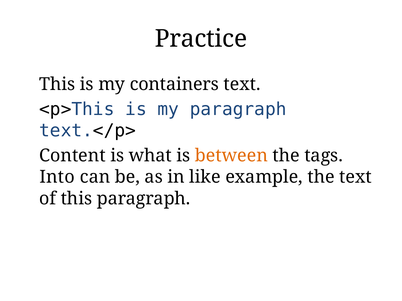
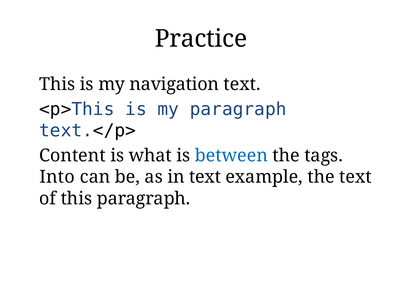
containers: containers -> navigation
between colour: orange -> blue
in like: like -> text
